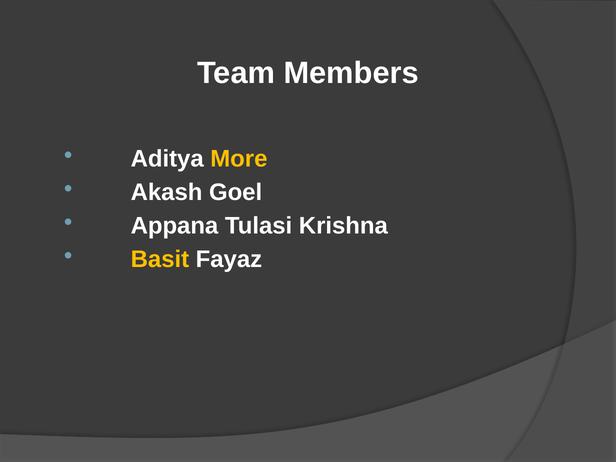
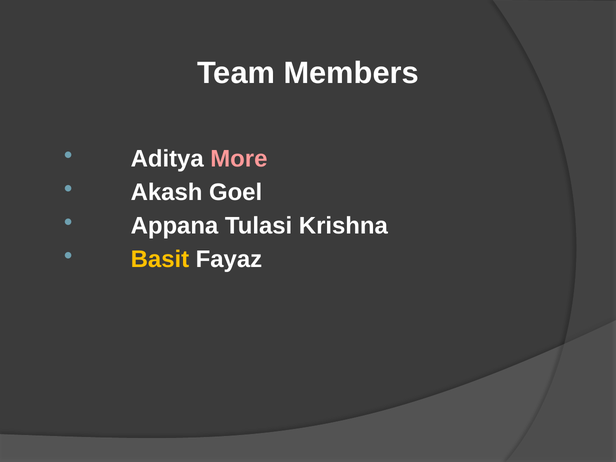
More colour: yellow -> pink
